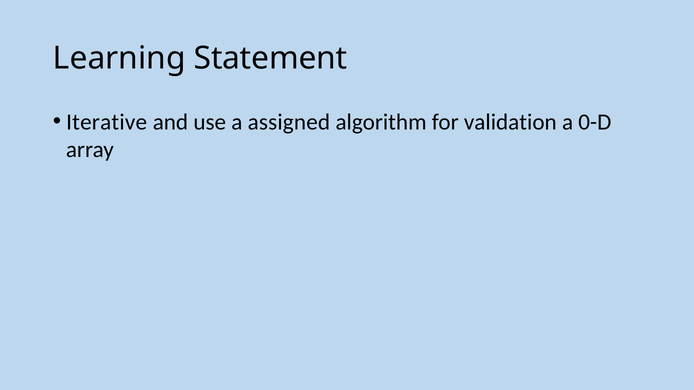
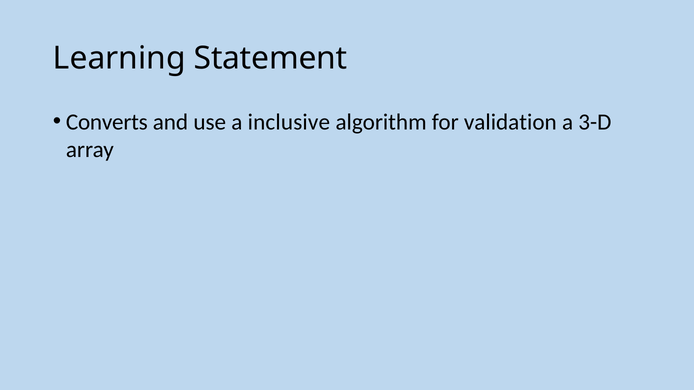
Iterative: Iterative -> Converts
assigned: assigned -> inclusive
0-D: 0-D -> 3-D
